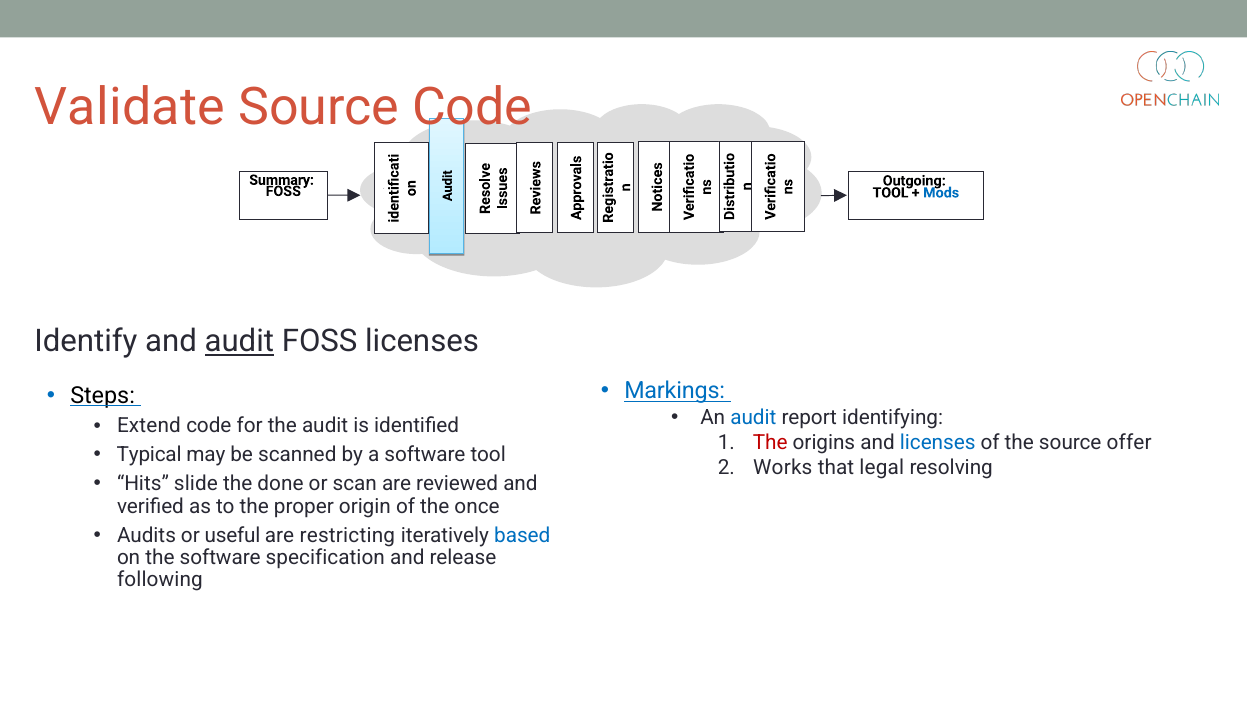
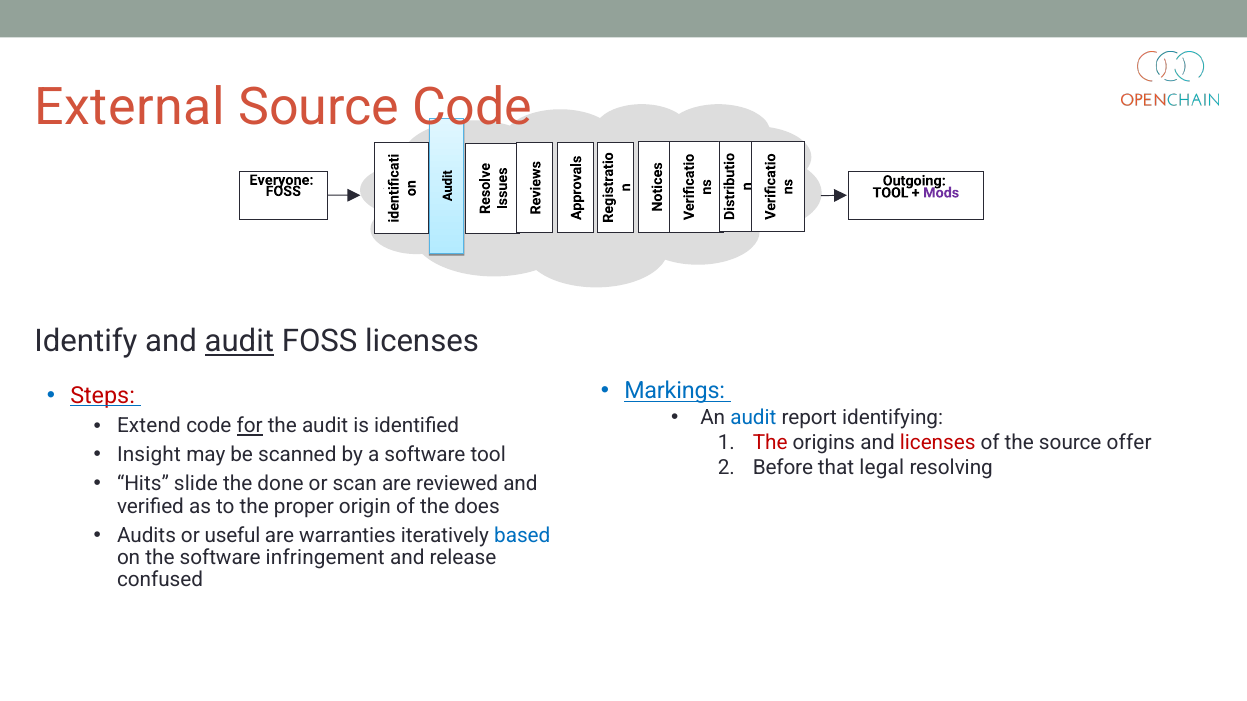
Validate: Validate -> External
Summary: Summary -> Everyone
Mods colour: blue -> purple
Steps colour: black -> red
for underline: none -> present
licenses at (938, 443) colour: blue -> red
Typical: Typical -> Insight
Works: Works -> Before
once: once -> does
restricting: restricting -> warranties
specification: specification -> infringement
following: following -> confused
